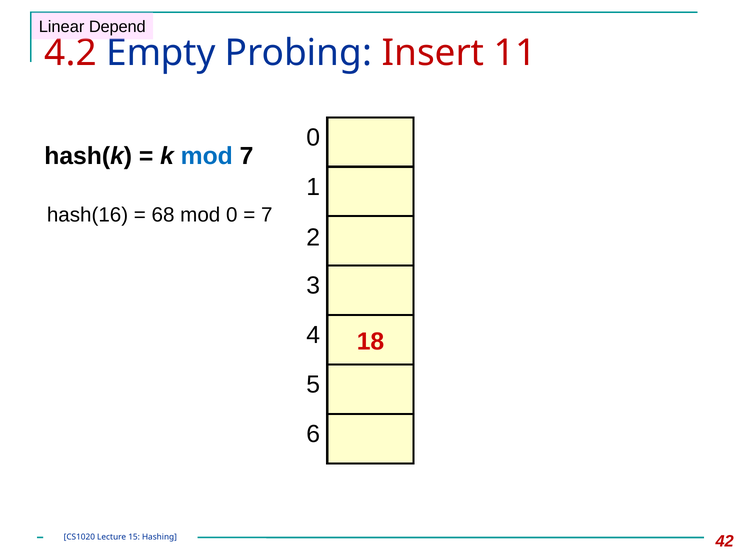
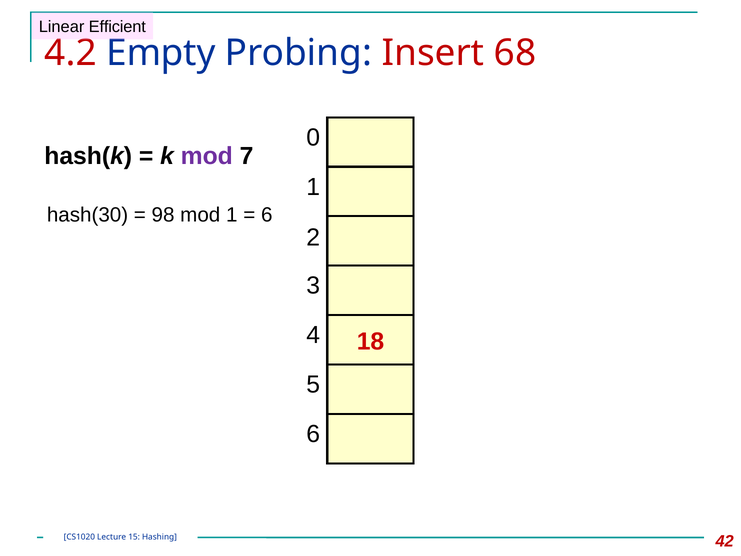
Depend: Depend -> Efficient
11: 11 -> 68
mod at (207, 156) colour: blue -> purple
hash(16: hash(16 -> hash(30
68: 68 -> 98
mod 0: 0 -> 1
7 at (267, 215): 7 -> 6
